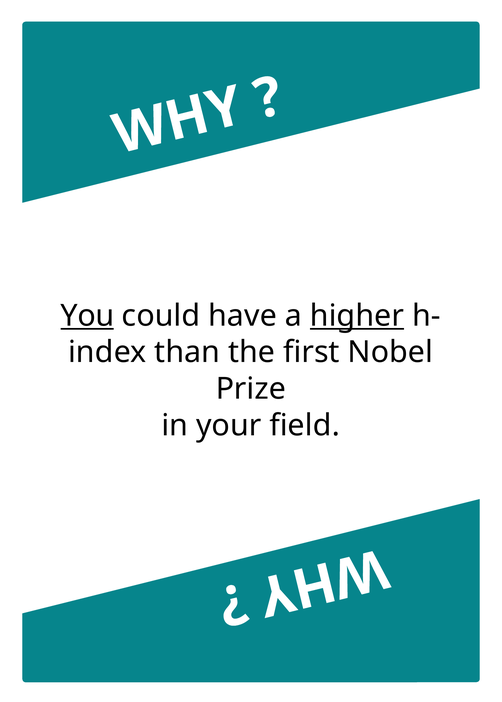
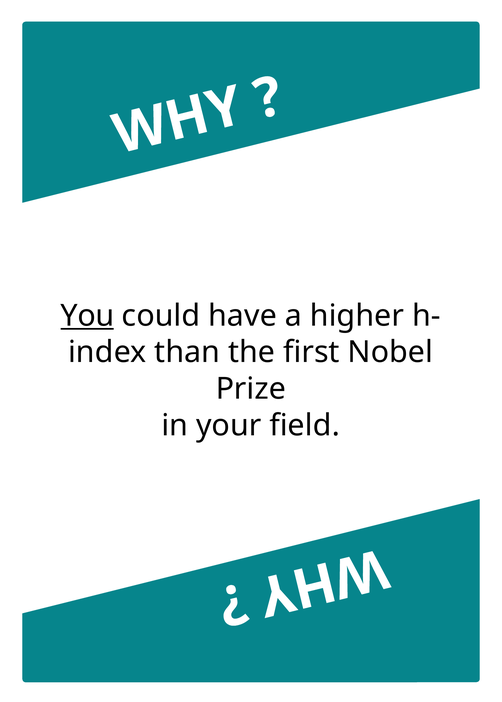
higher underline: present -> none
